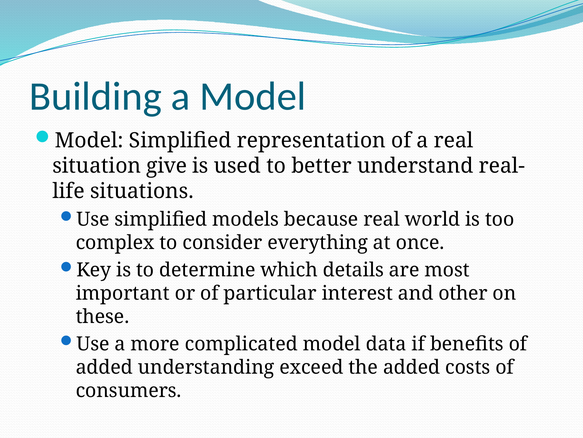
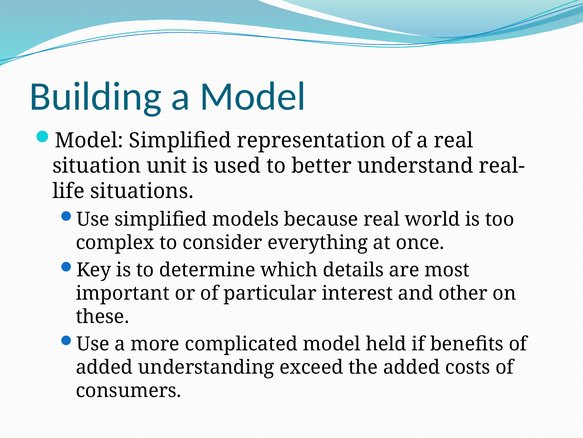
give: give -> unit
data: data -> held
